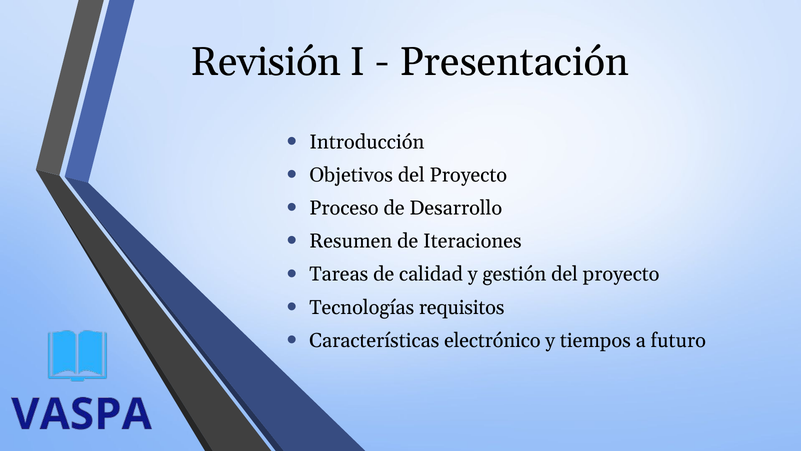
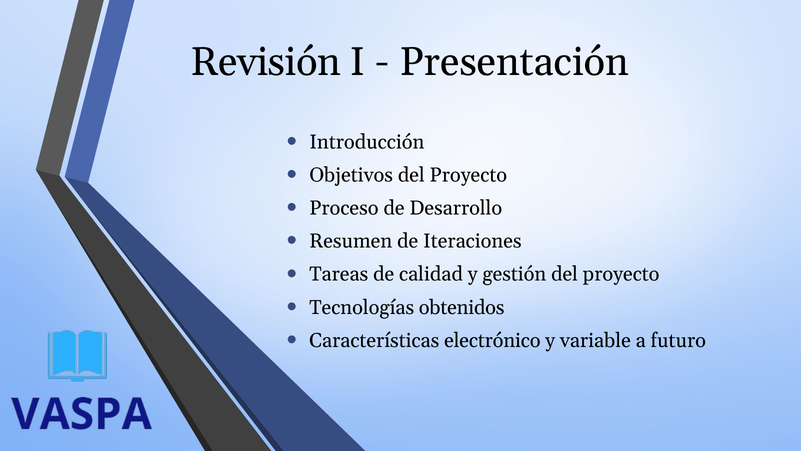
requisitos: requisitos -> obtenidos
tiempos: tiempos -> variable
